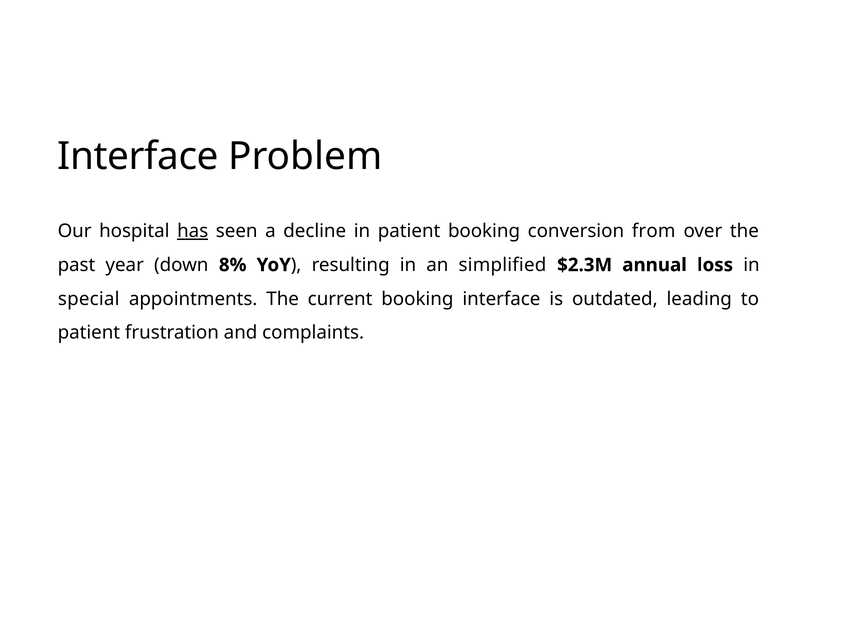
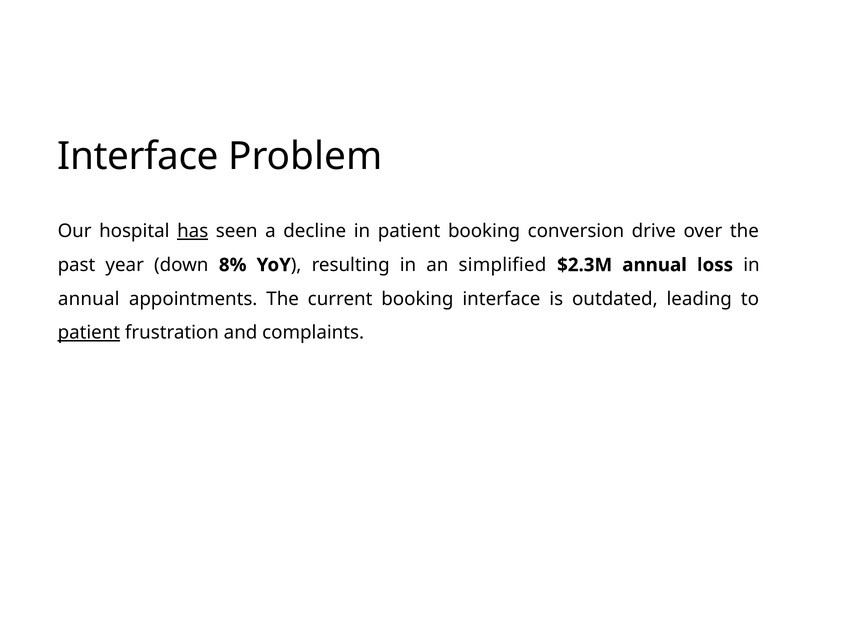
from: from -> drive
special at (89, 299): special -> annual
patient at (89, 332) underline: none -> present
